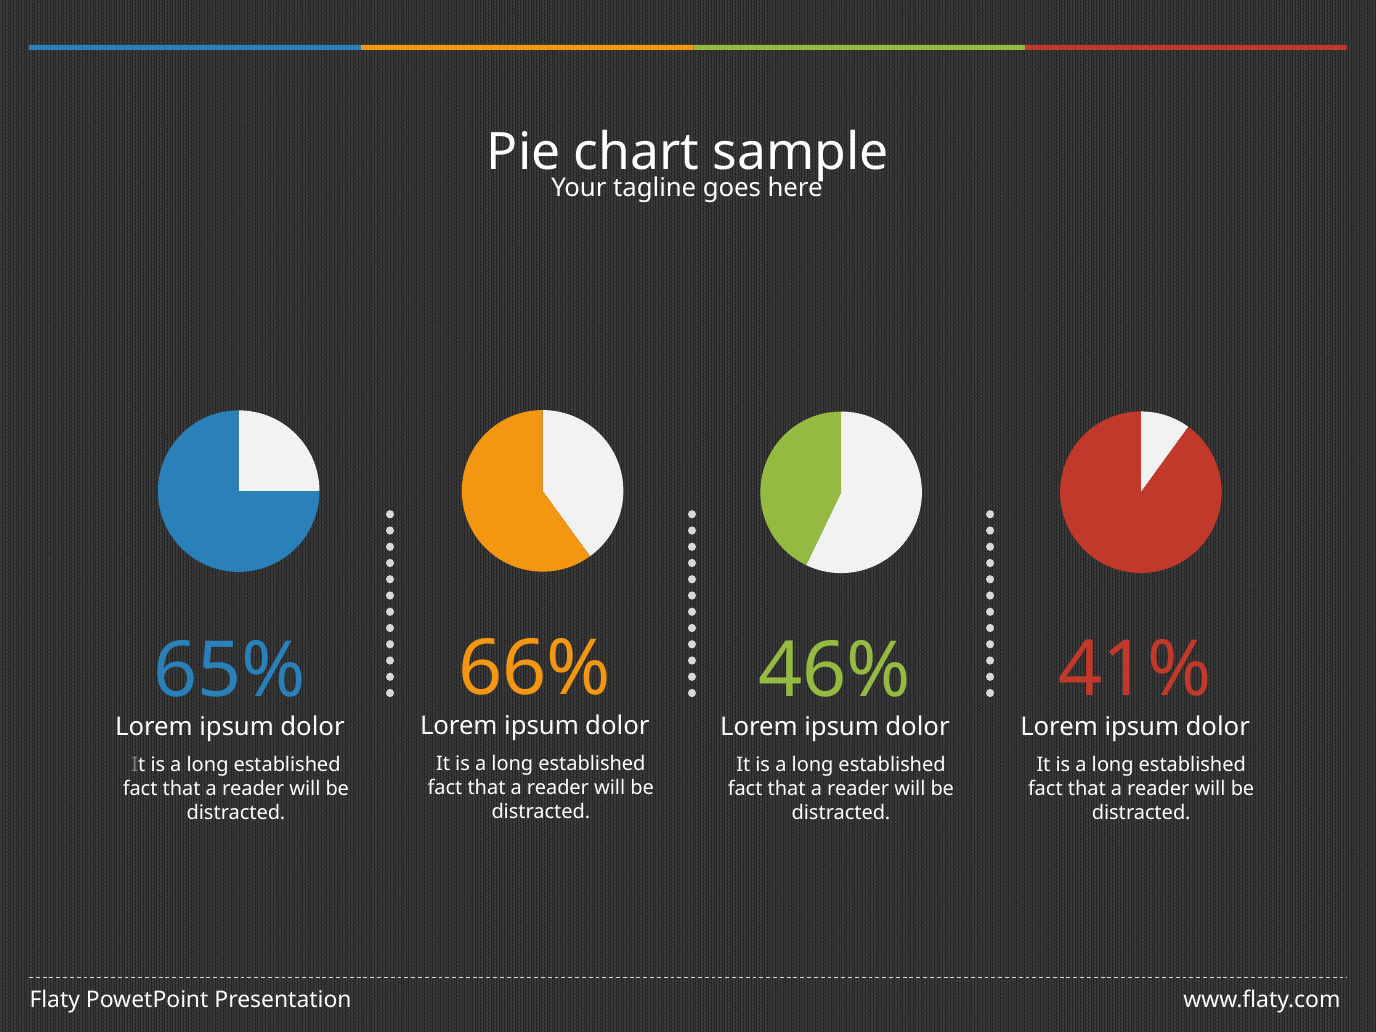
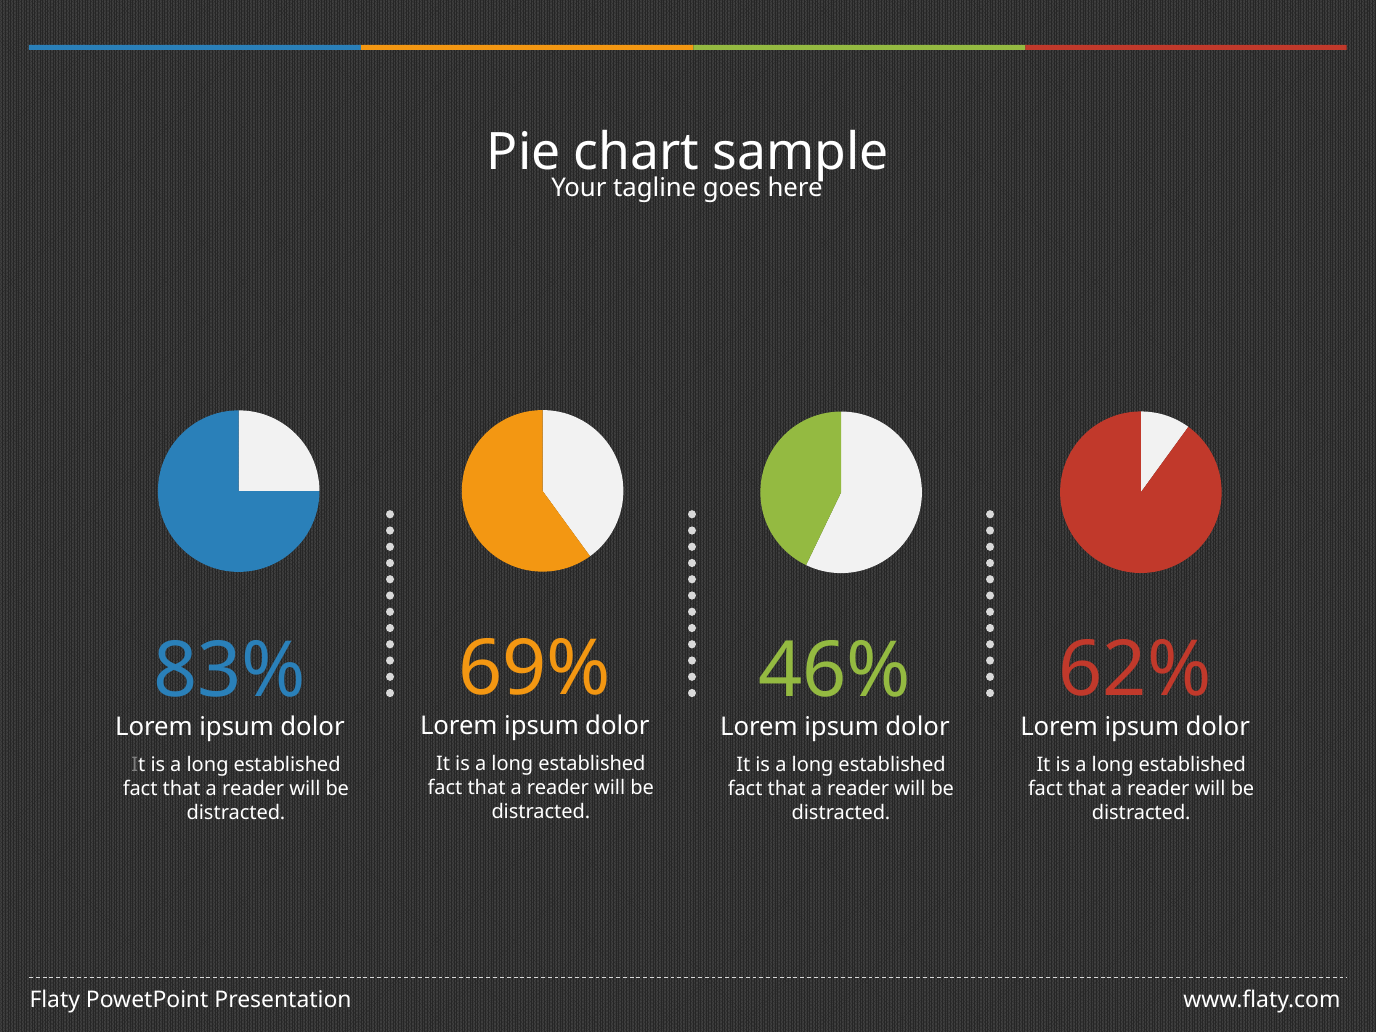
66%: 66% -> 69%
41%: 41% -> 62%
65%: 65% -> 83%
